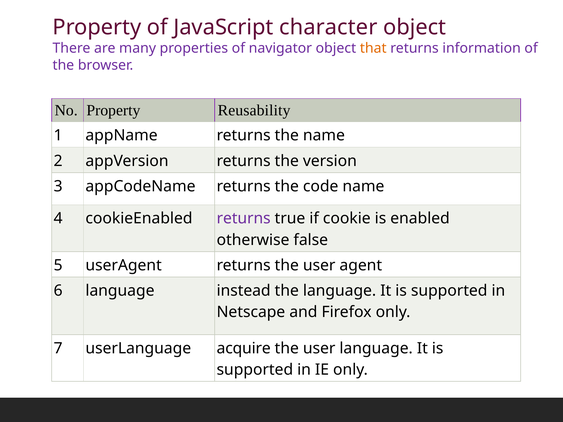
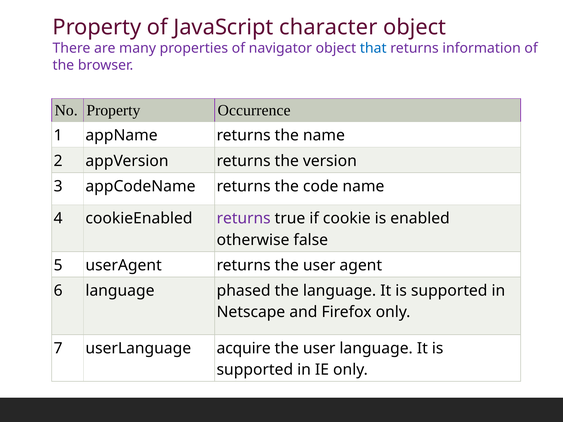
that colour: orange -> blue
Reusability: Reusability -> Occurrence
instead: instead -> phased
